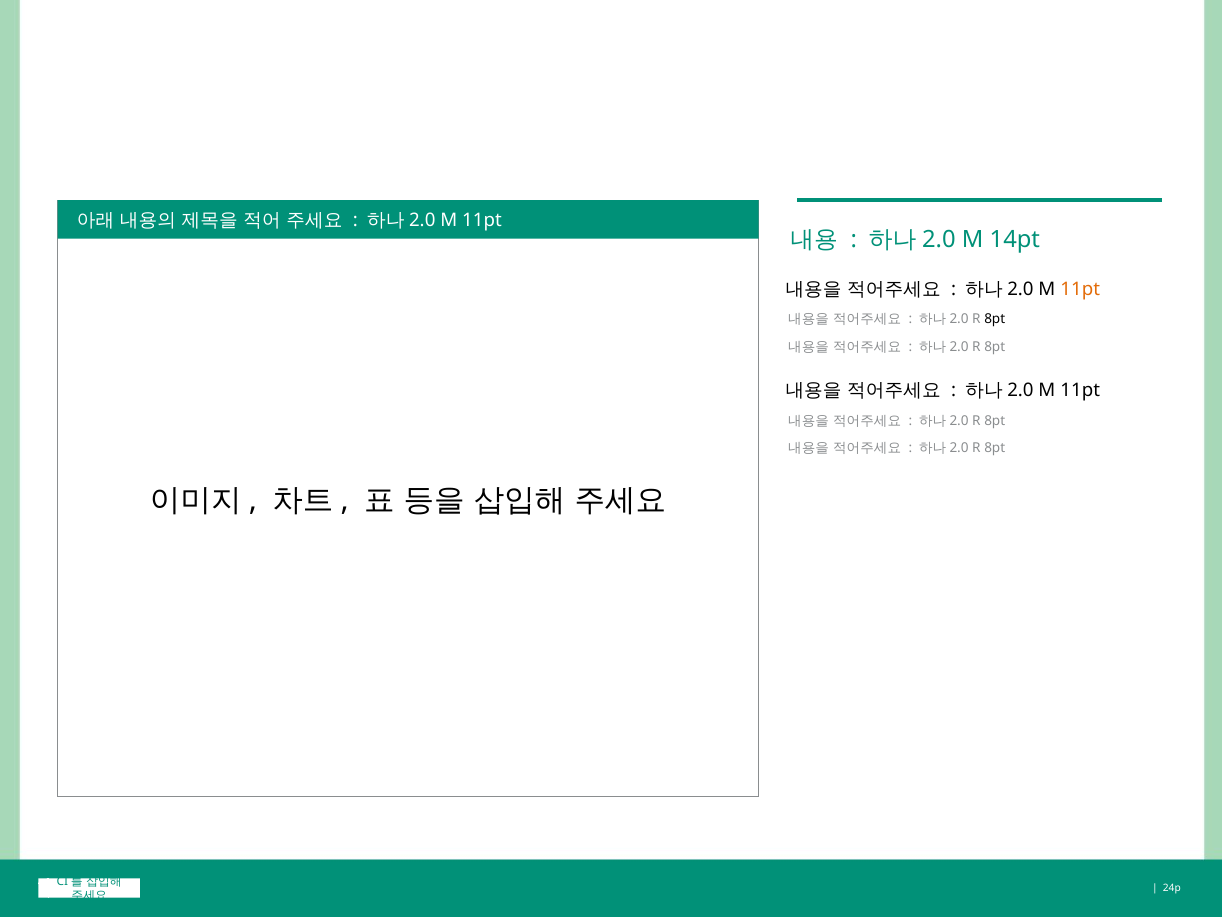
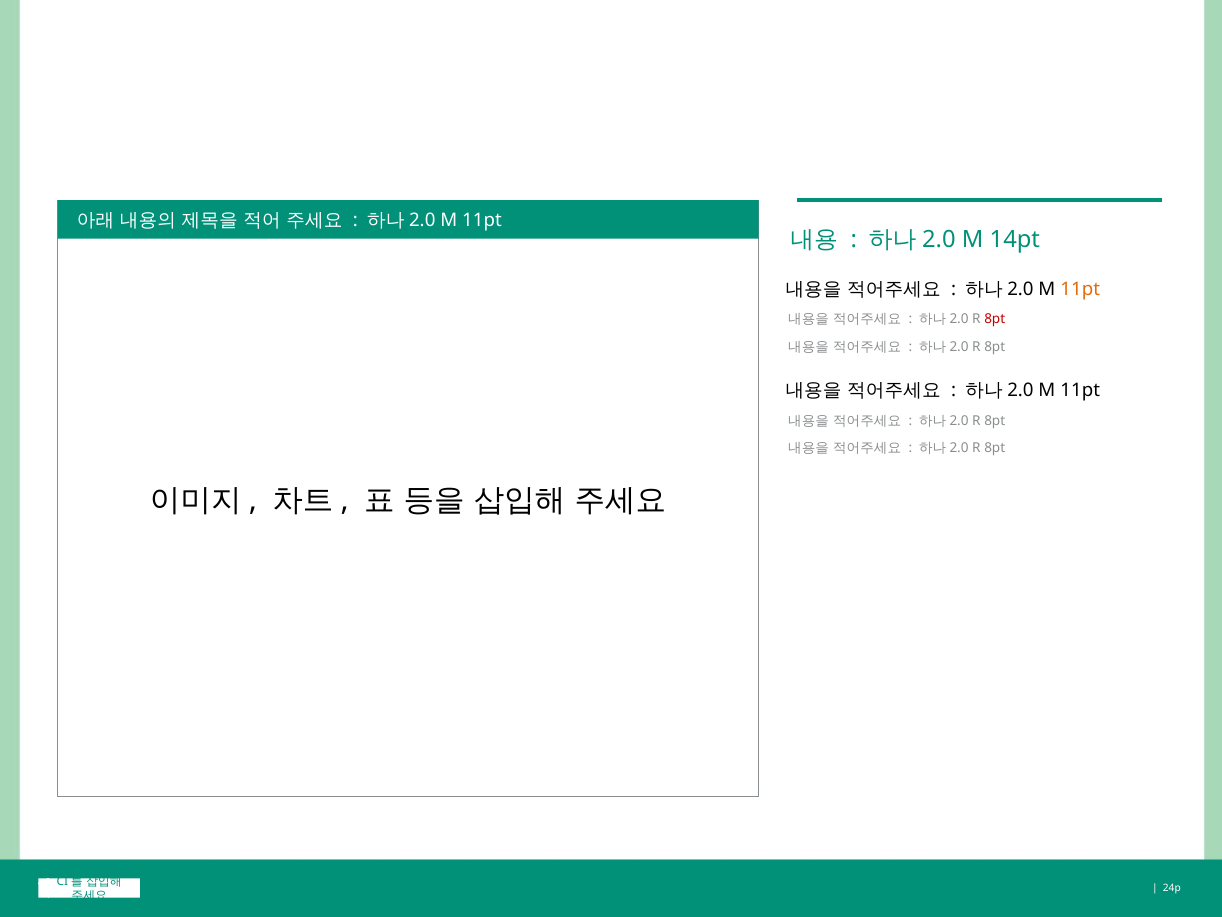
8pt at (995, 319) colour: black -> red
